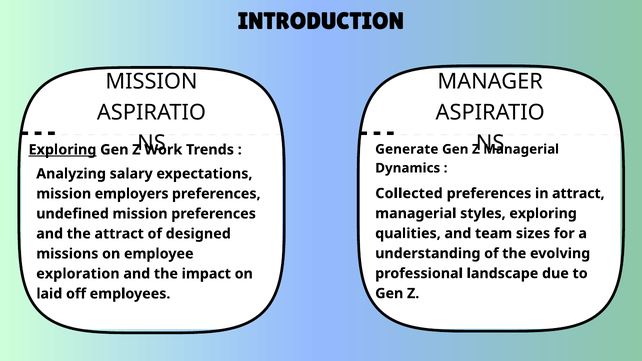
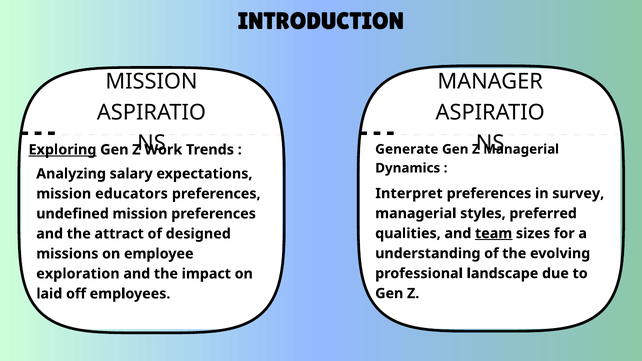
Collected: Collected -> Interpret
in attract: attract -> survey
employers: employers -> educators
styles exploring: exploring -> preferred
team underline: none -> present
